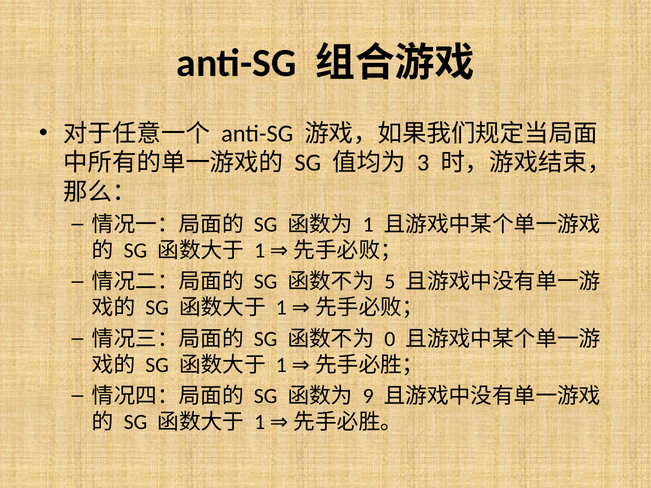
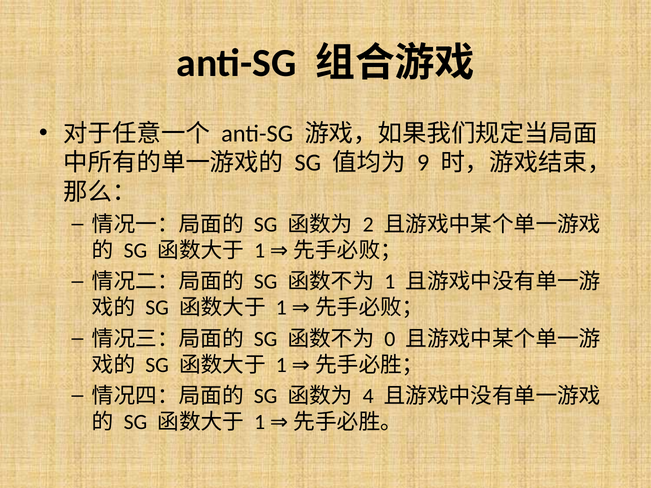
3: 3 -> 9
1 at (368, 225): 1 -> 2
5 at (390, 282): 5 -> 1
9: 9 -> 4
